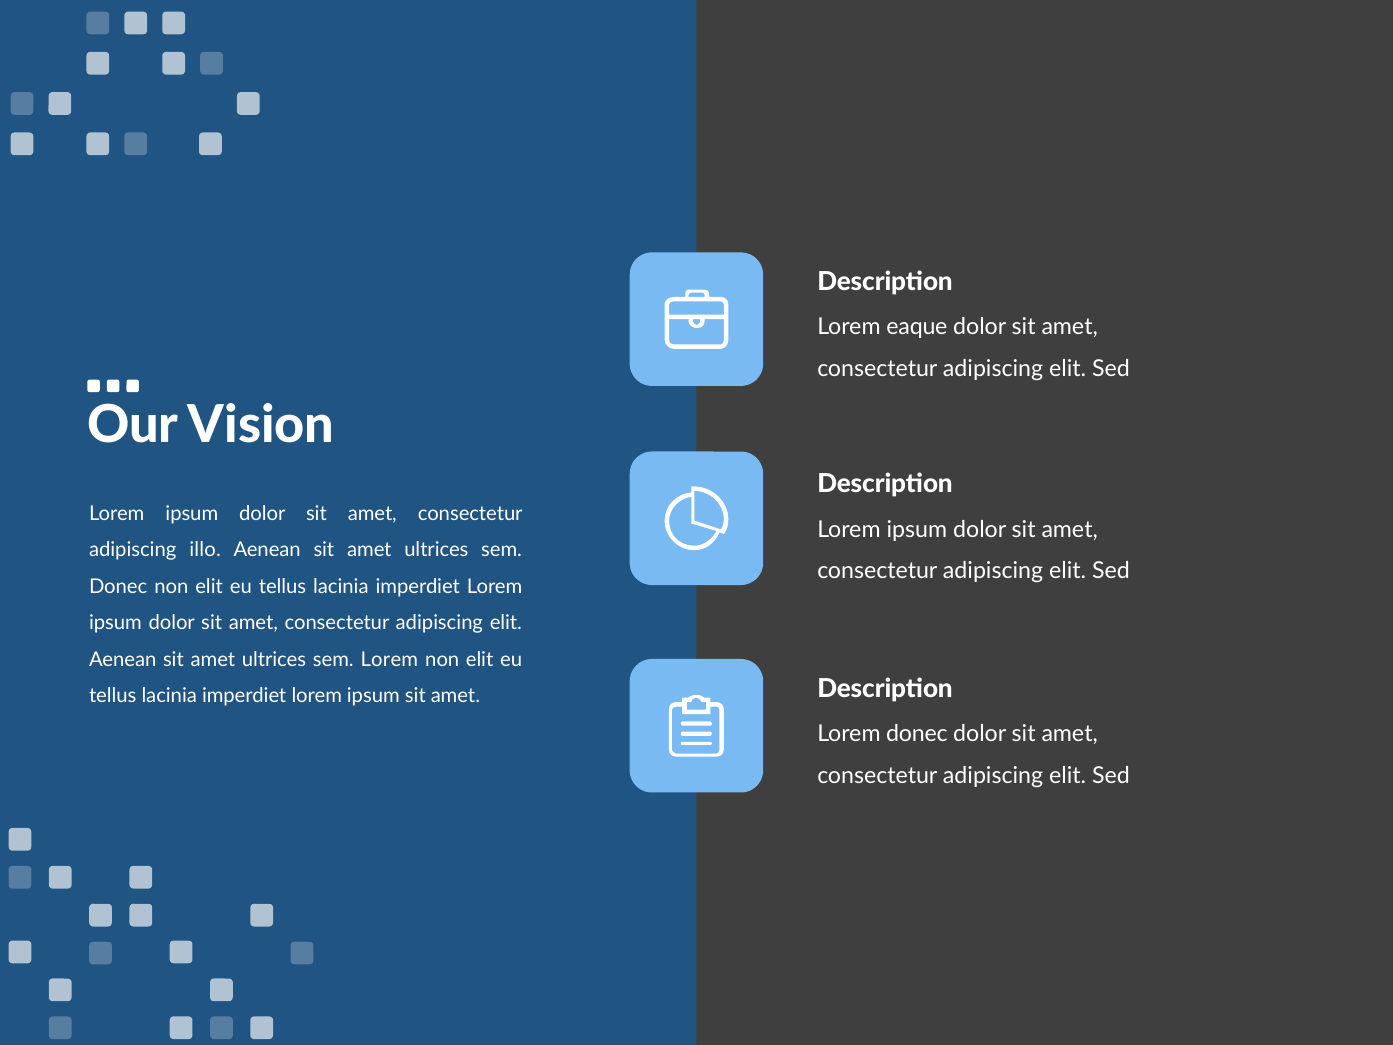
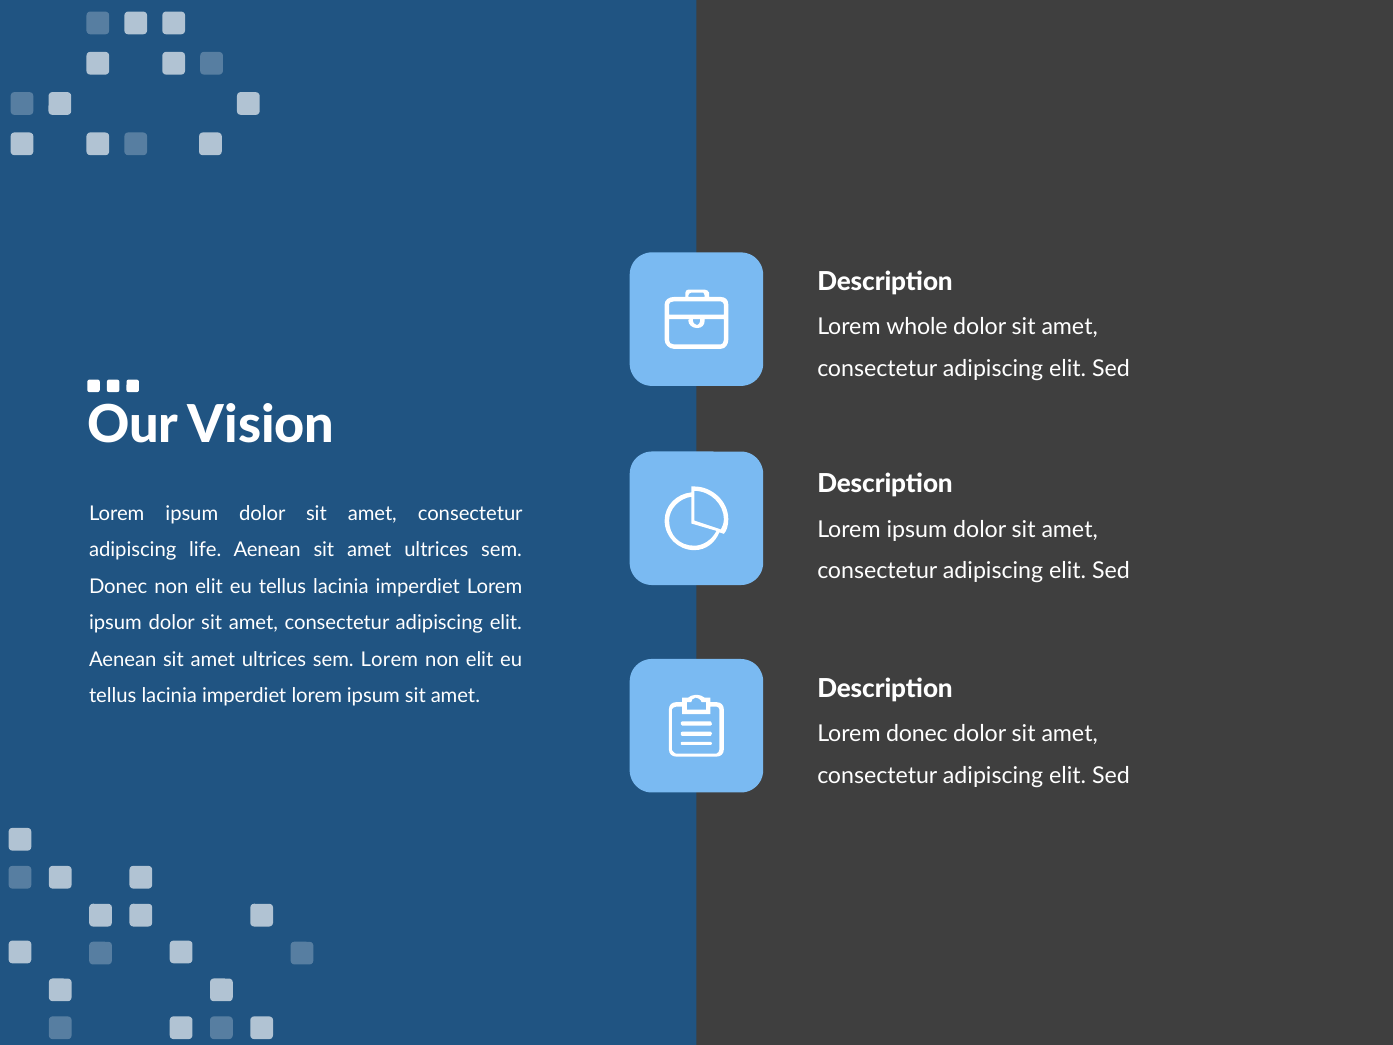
eaque: eaque -> whole
illo: illo -> life
